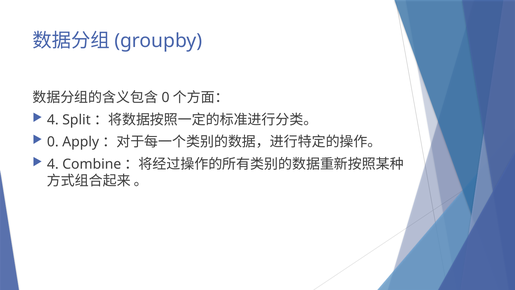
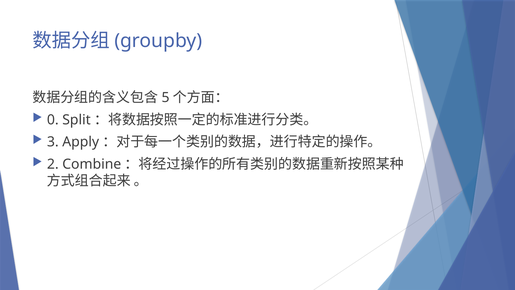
0 at (166, 97): 0 -> 5
4 at (53, 120): 4 -> 0
0 at (53, 142): 0 -> 3
4 at (53, 164): 4 -> 2
